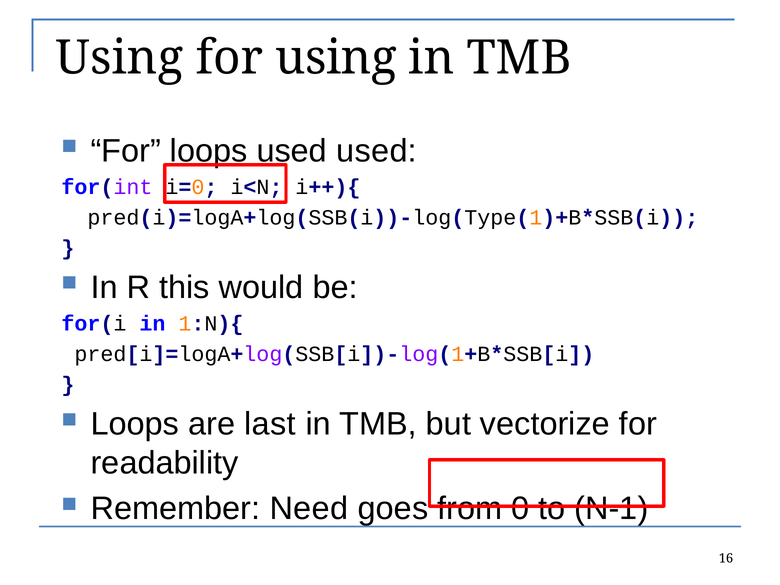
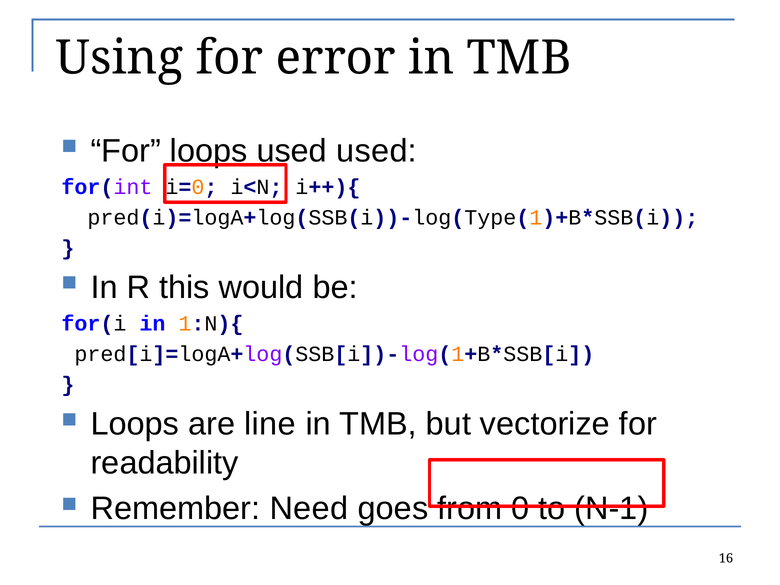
for using: using -> error
last: last -> line
